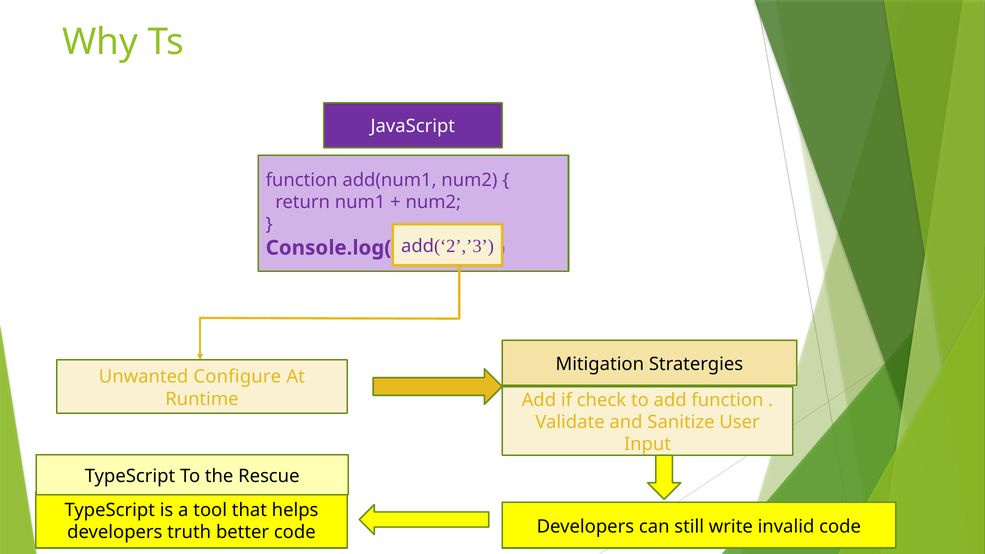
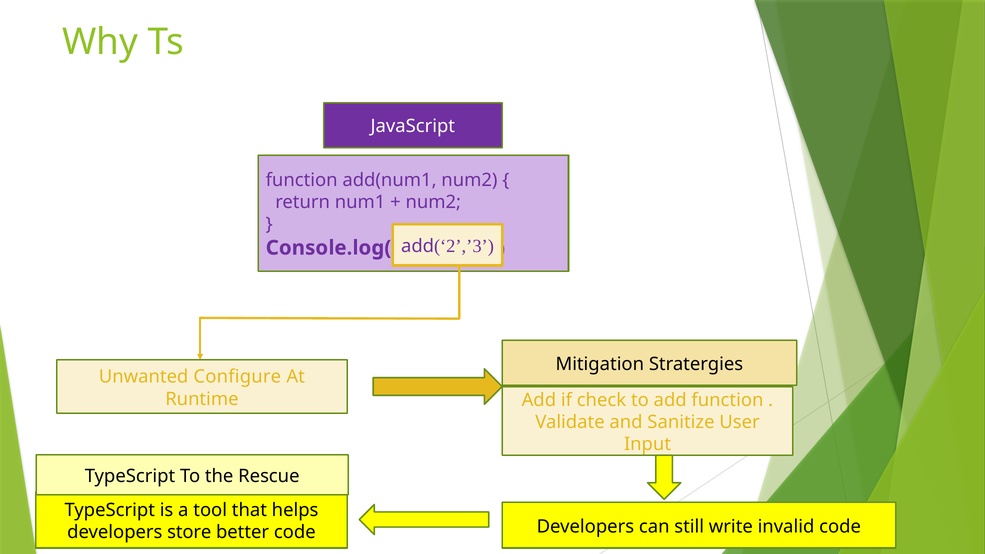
truth: truth -> store
